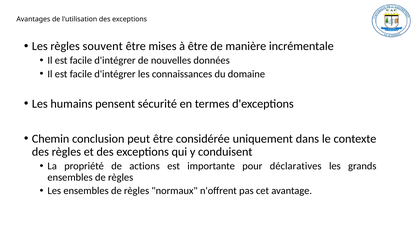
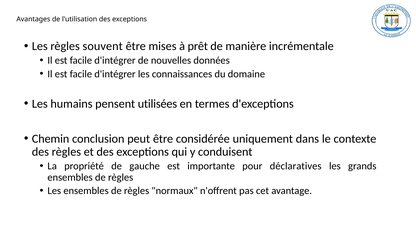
à être: être -> prêt
sécurité: sécurité -> utilisées
actions: actions -> gauche
